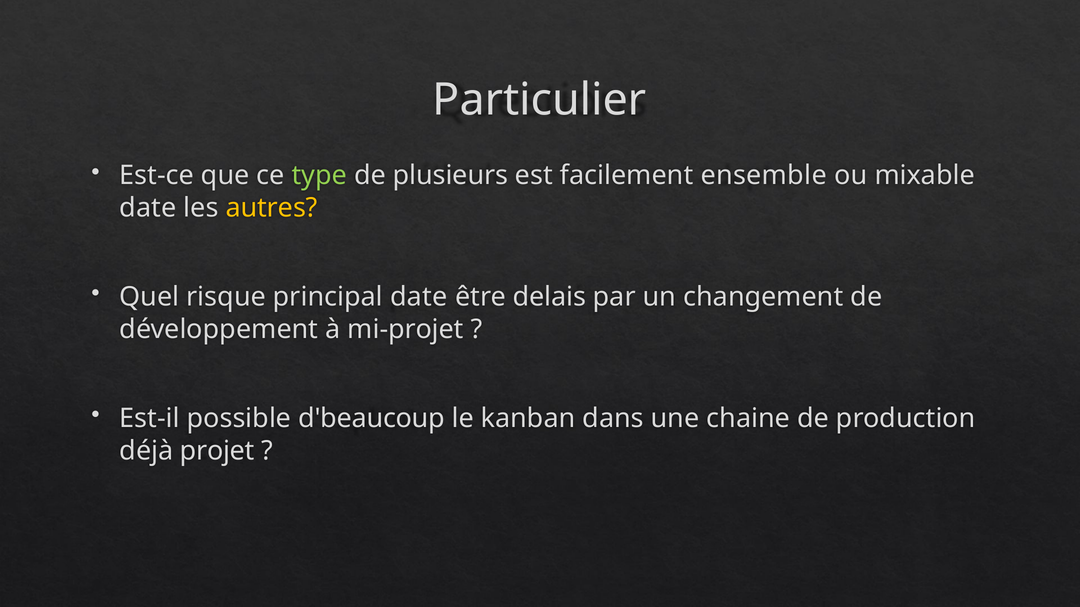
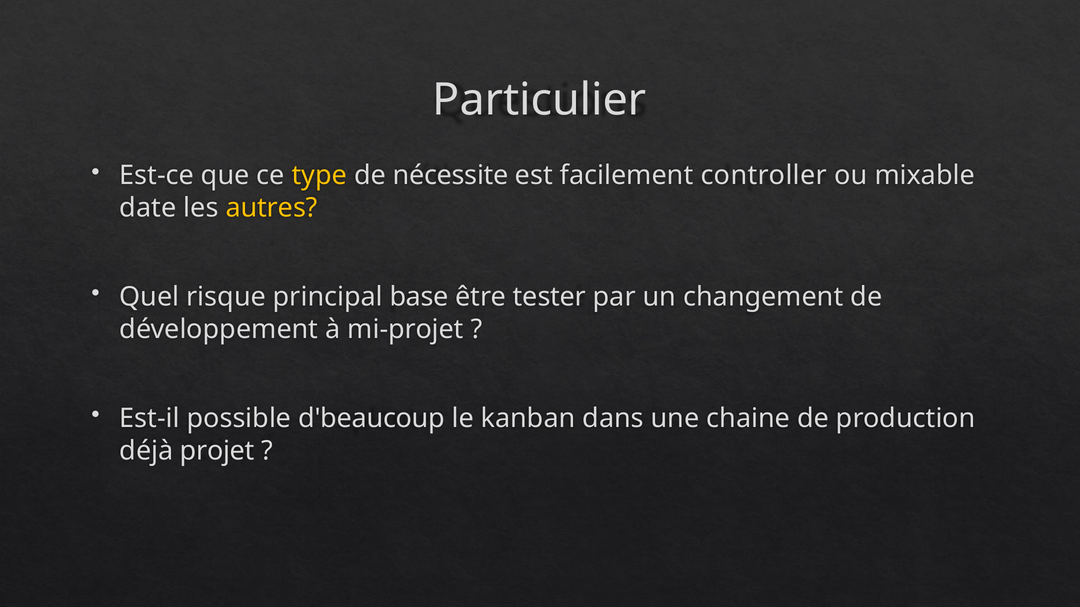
type colour: light green -> yellow
plusieurs: plusieurs -> nécessite
ensemble: ensemble -> controller
principal date: date -> base
delais: delais -> tester
